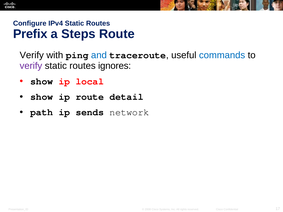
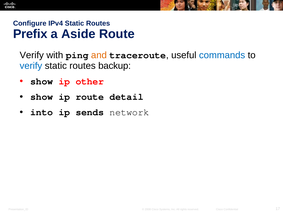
Steps: Steps -> Aside
and colour: blue -> orange
verify at (31, 66) colour: purple -> blue
ignores: ignores -> backup
local: local -> other
path: path -> into
